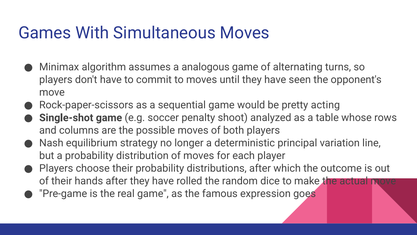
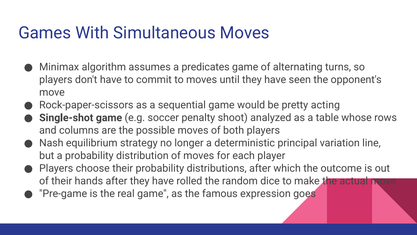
analogous: analogous -> predicates
